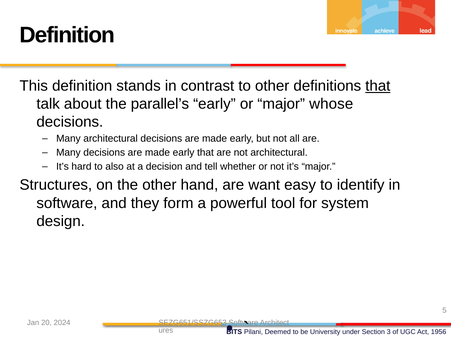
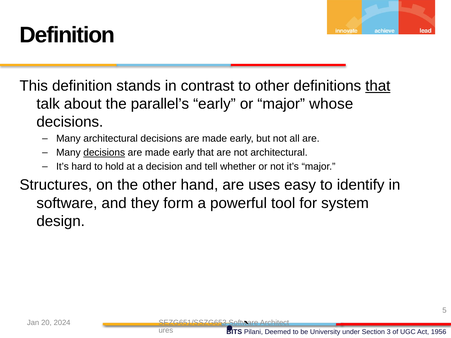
decisions at (104, 153) underline: none -> present
also: also -> hold
want: want -> uses
